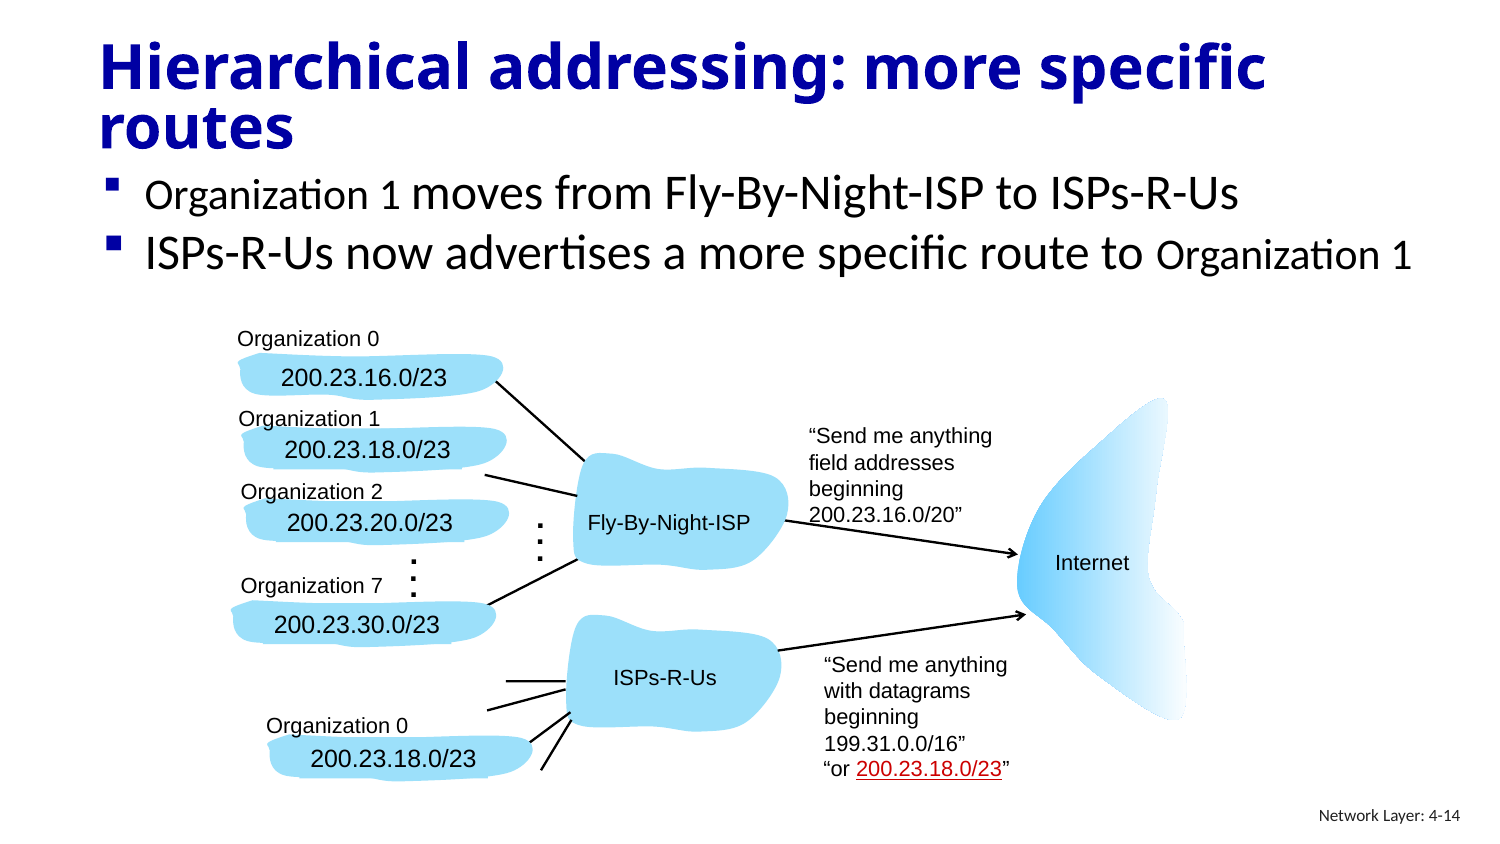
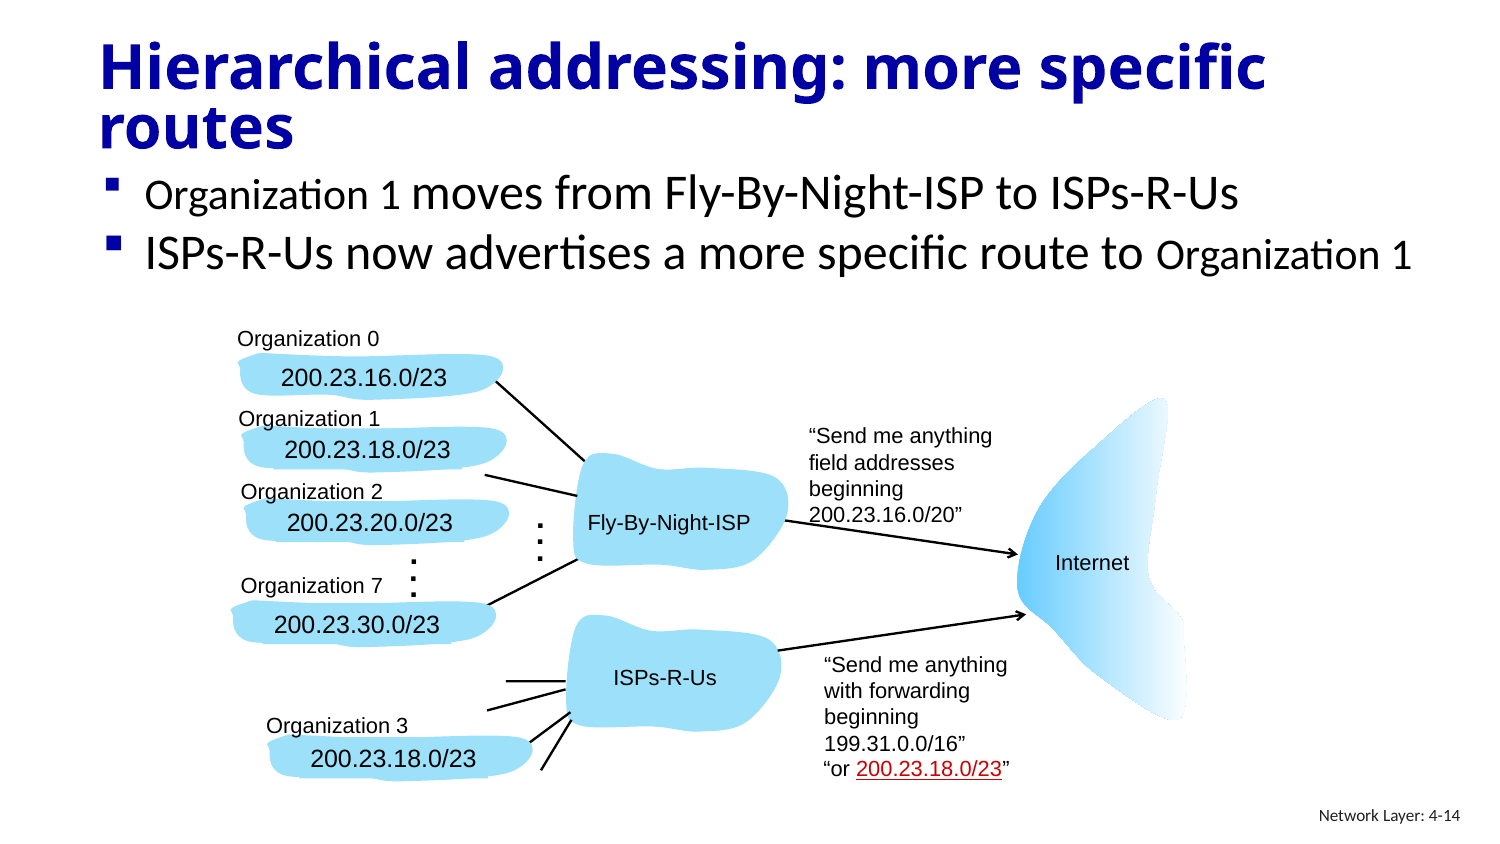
datagrams: datagrams -> forwarding
0 at (402, 726): 0 -> 3
